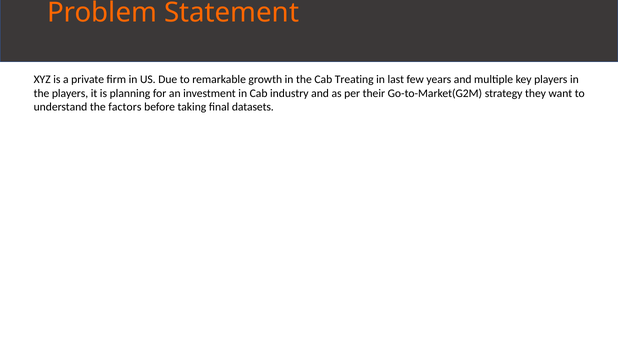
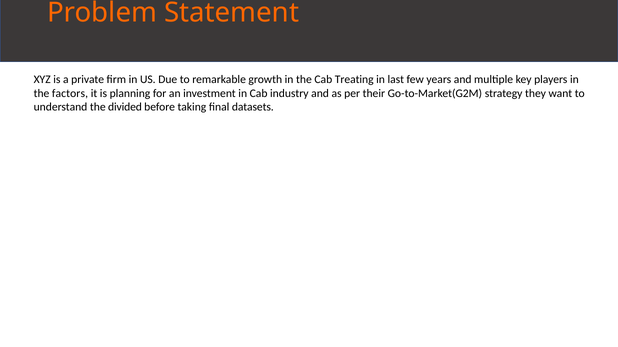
the players: players -> factors
factors: factors -> divided
